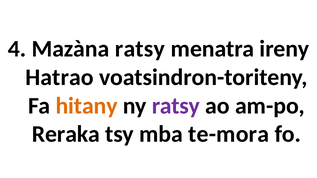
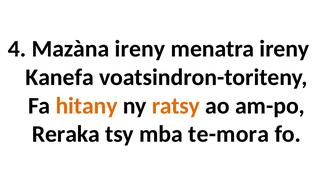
Mazàna ratsy: ratsy -> ireny
Hatrao: Hatrao -> Kanefa
ratsy at (176, 106) colour: purple -> orange
